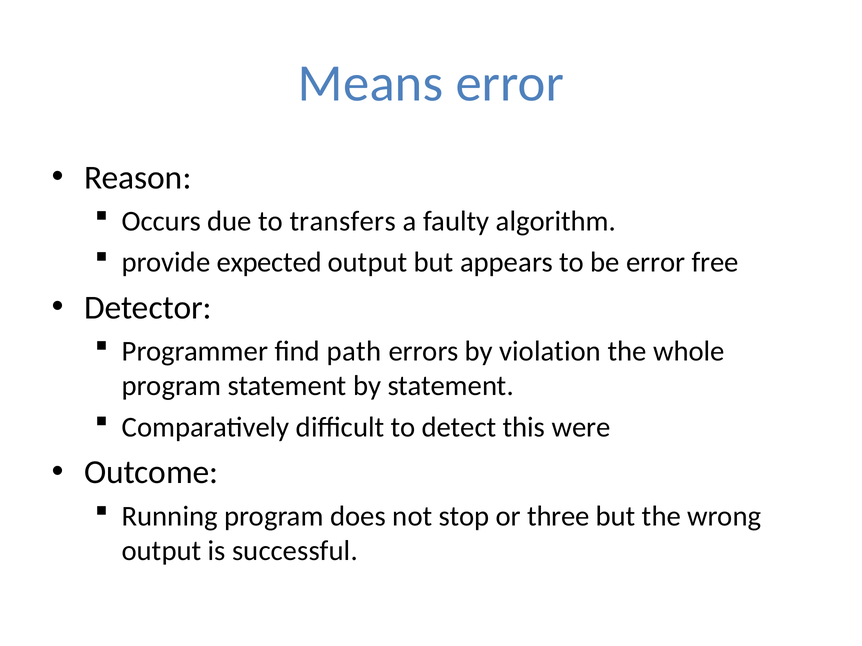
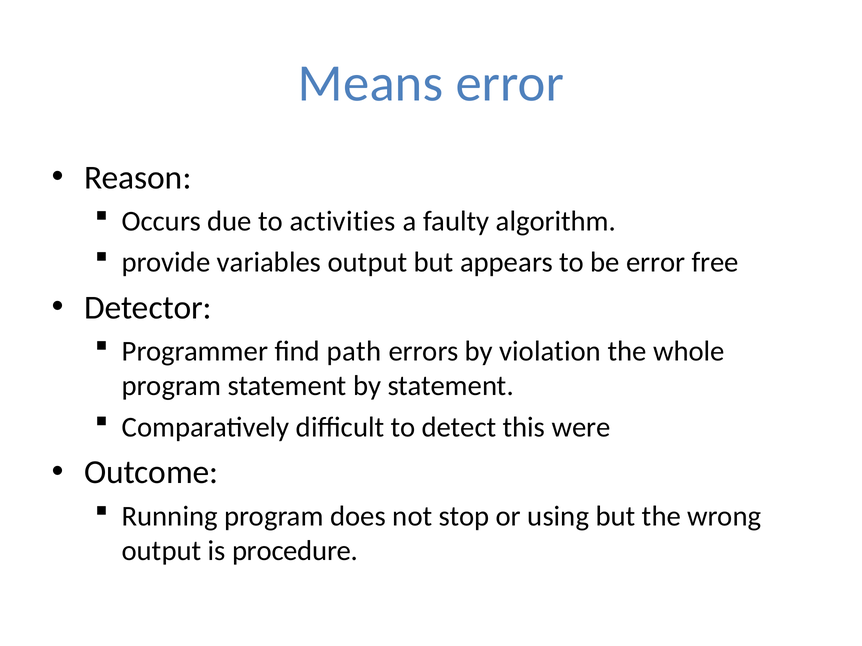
transfers: transfers -> activities
expected: expected -> variables
three: three -> using
successful: successful -> procedure
